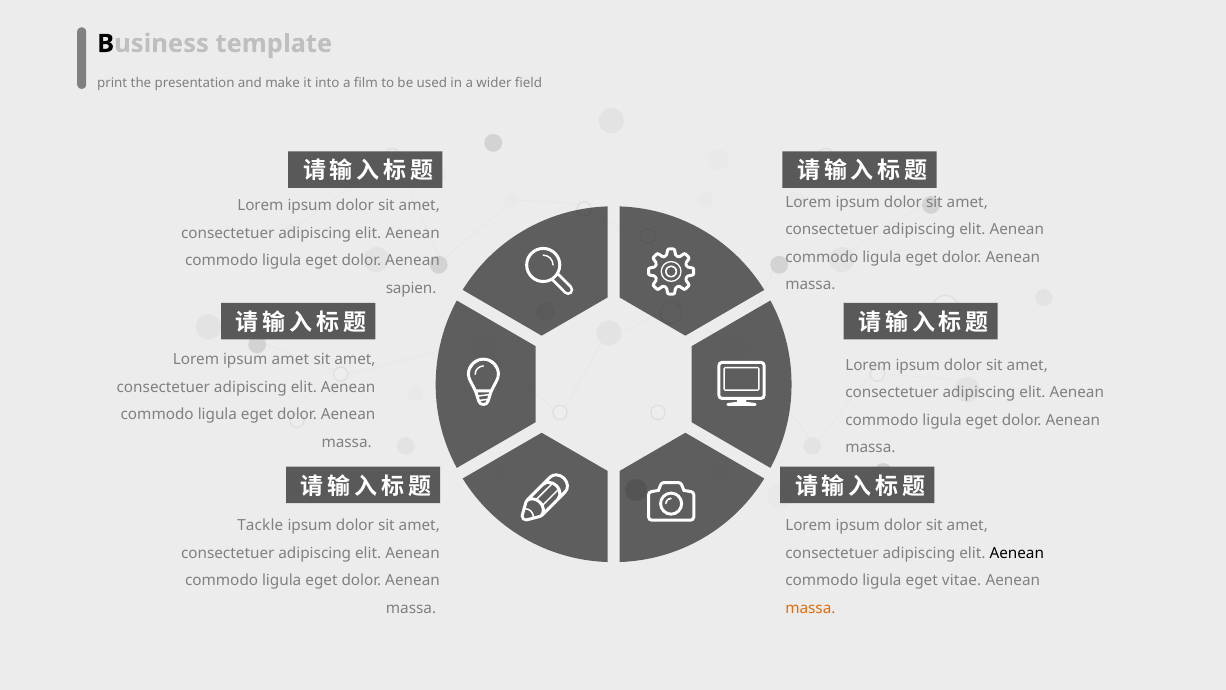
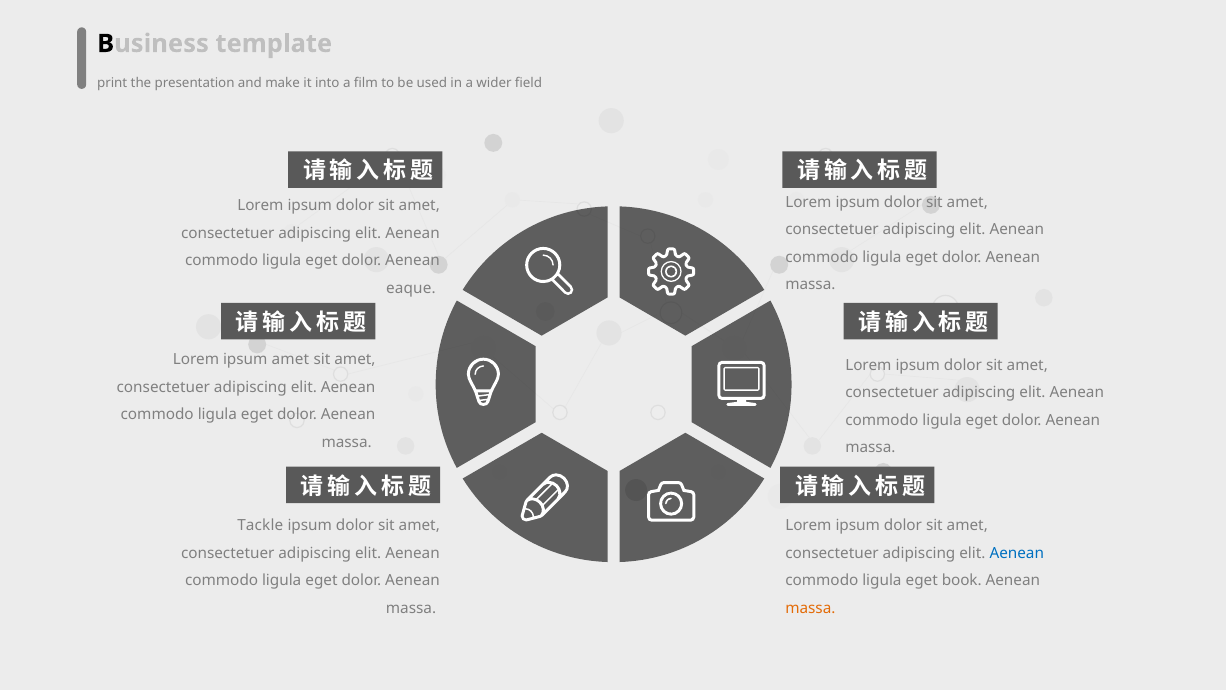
sapien: sapien -> eaque
Aenean at (1017, 553) colour: black -> blue
vitae: vitae -> book
